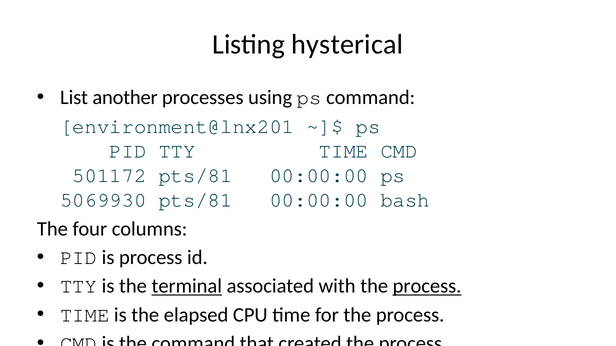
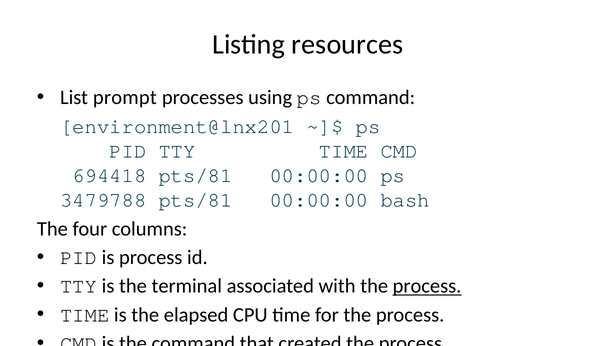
hysterical: hysterical -> resources
another: another -> prompt
501172: 501172 -> 694418
5069930: 5069930 -> 3479788
terminal underline: present -> none
